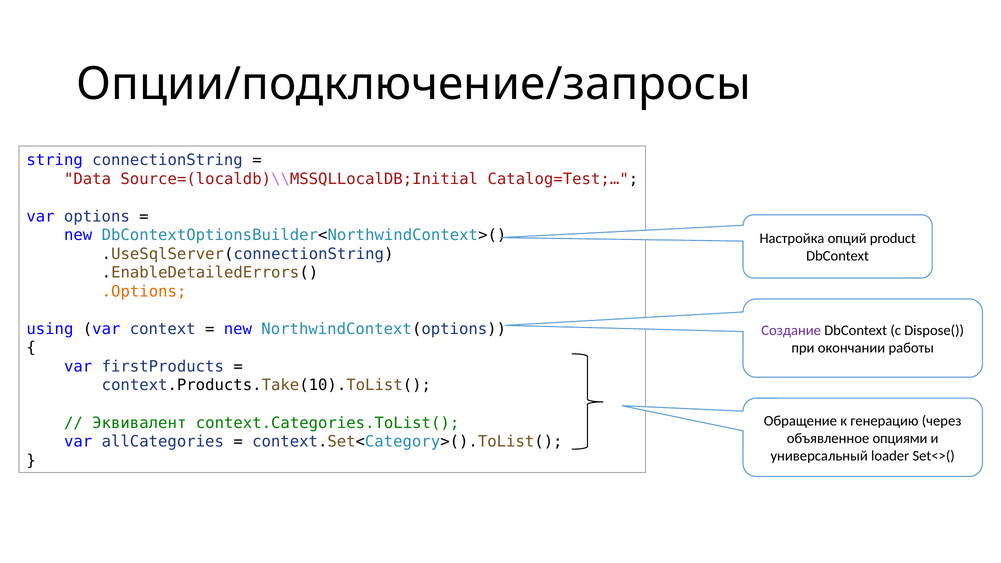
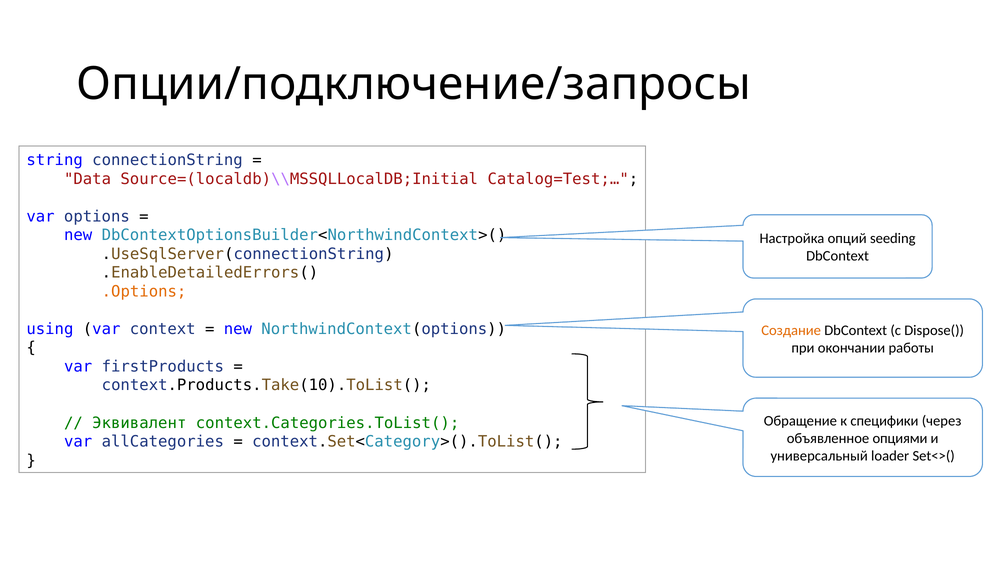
product: product -> seeding
Создание colour: purple -> orange
генерацию: генерацию -> специфики
